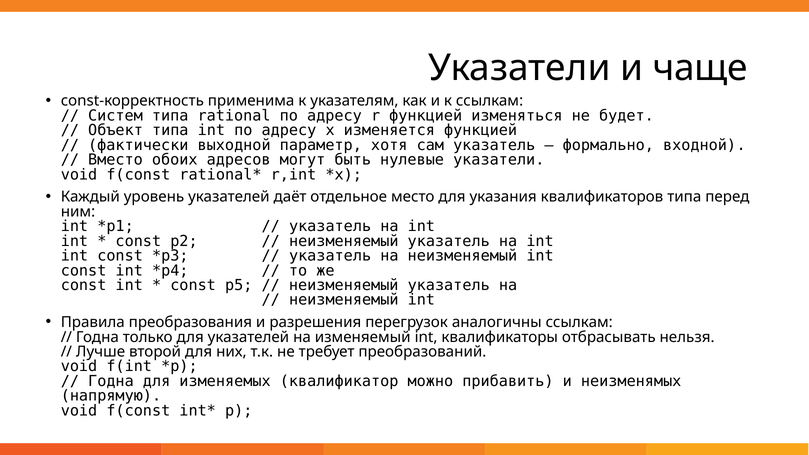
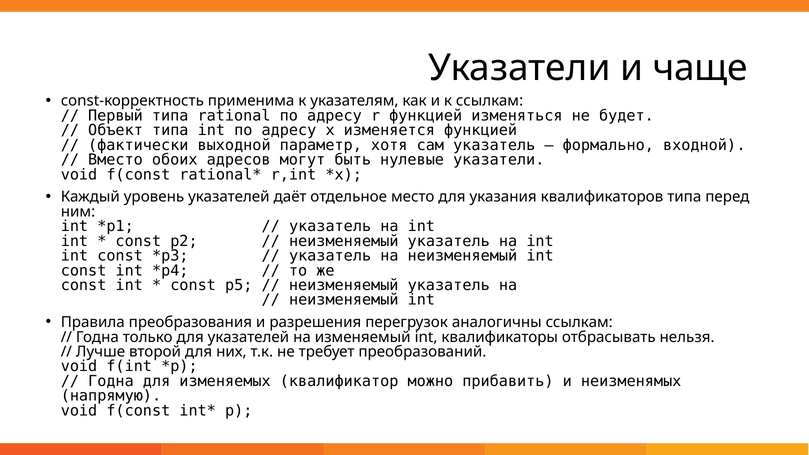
Систем: Систем -> Первый
